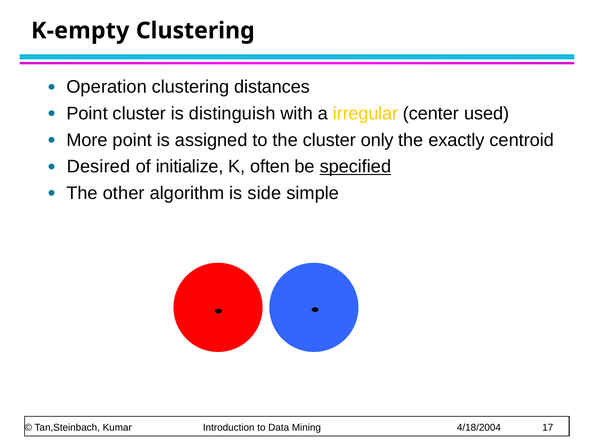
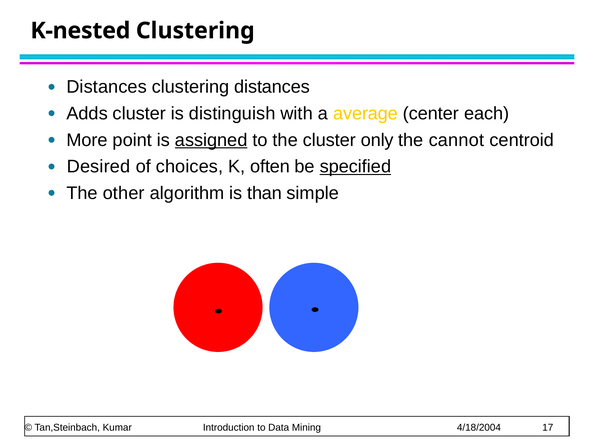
K-empty: K-empty -> K-nested
Operation at (107, 87): Operation -> Distances
Point at (87, 113): Point -> Adds
irregular: irregular -> average
used: used -> each
assigned underline: none -> present
exactly: exactly -> cannot
initialize: initialize -> choices
side: side -> than
